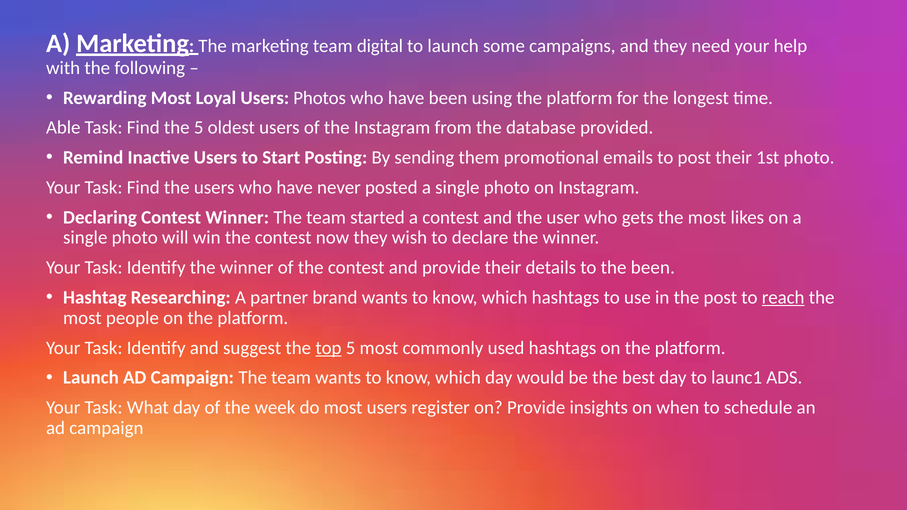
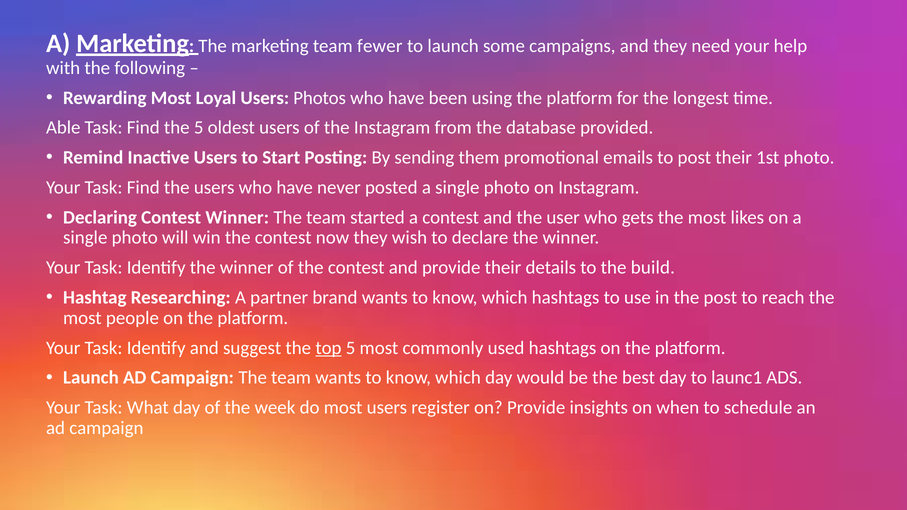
digital: digital -> fewer
the been: been -> build
reach underline: present -> none
